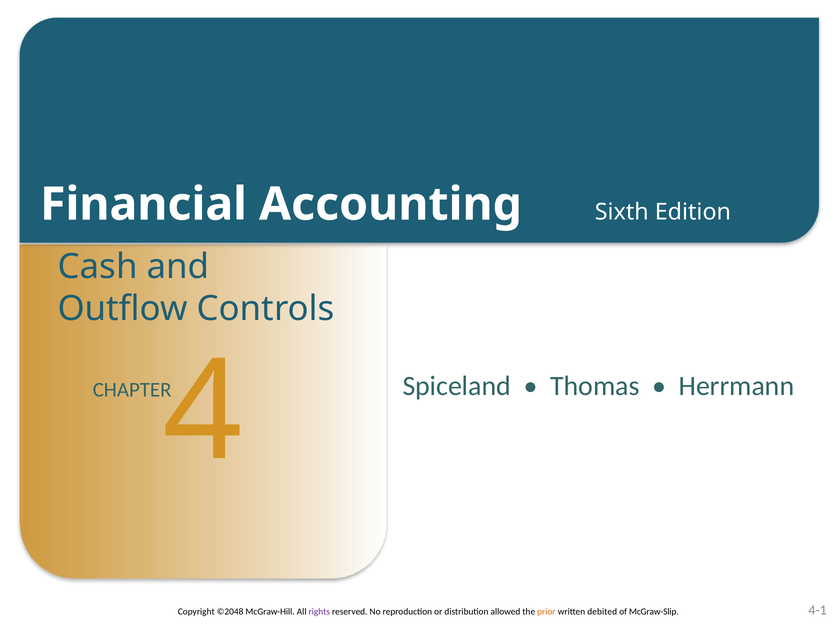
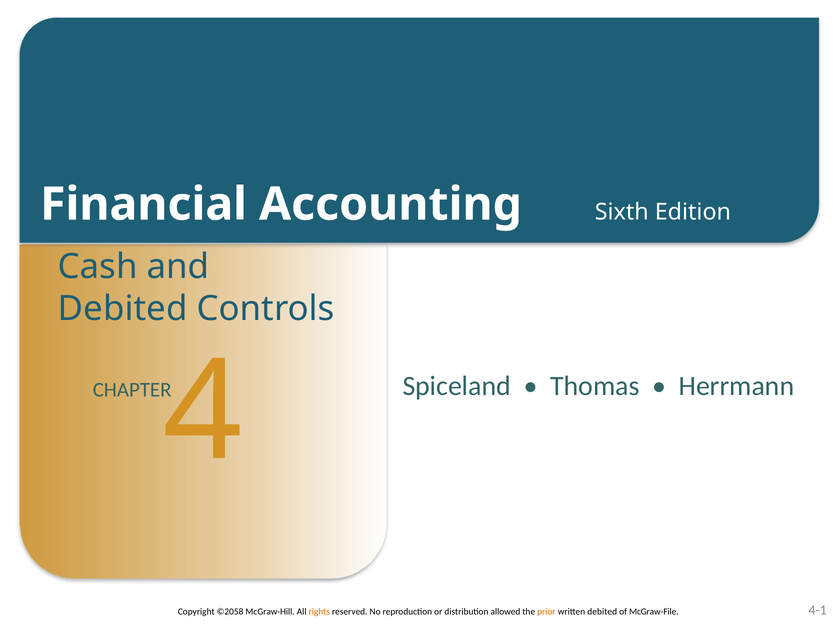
Outflow at (123, 308): Outflow -> Debited
©2048: ©2048 -> ©2058
rights colour: purple -> orange
McGraw-Slip: McGraw-Slip -> McGraw-File
